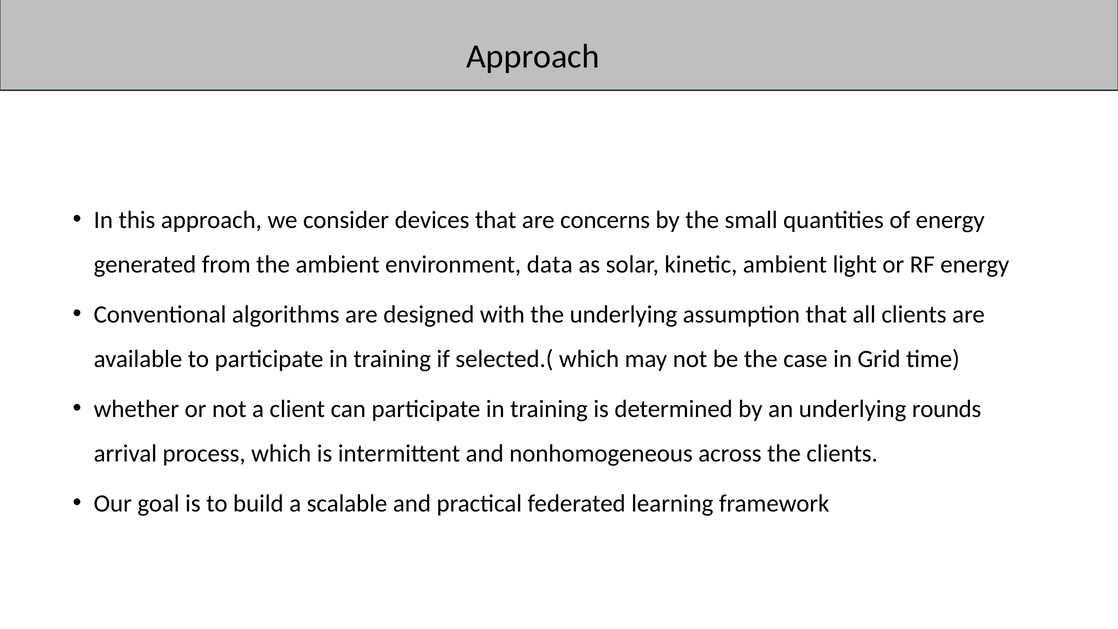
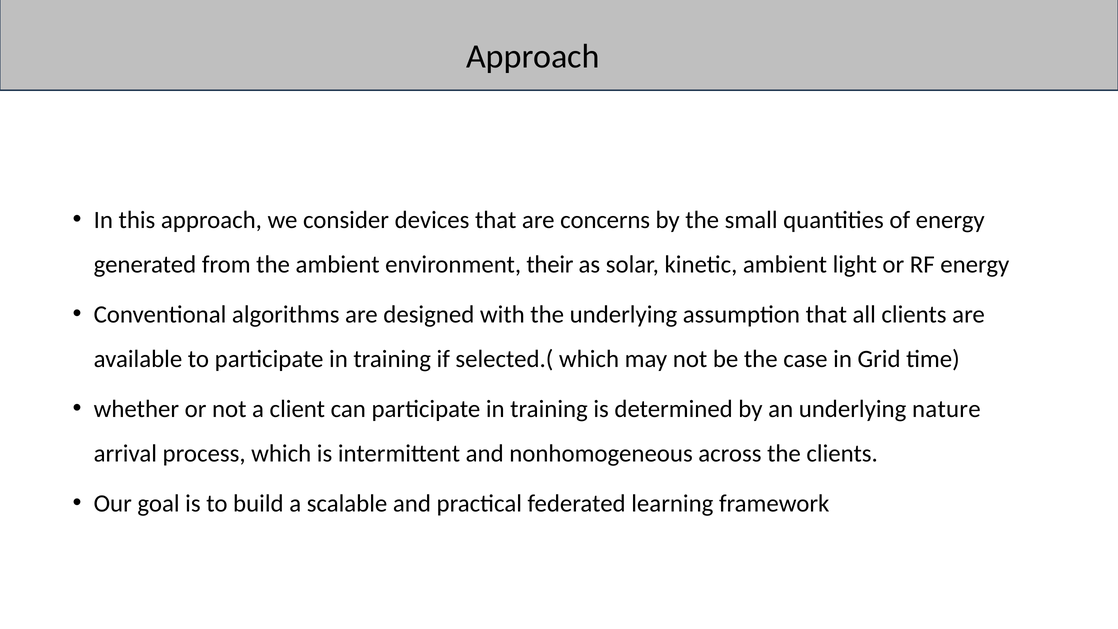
data: data -> their
rounds: rounds -> nature
